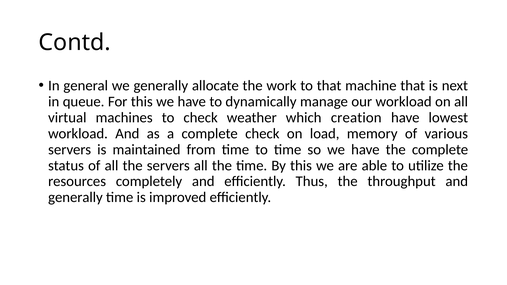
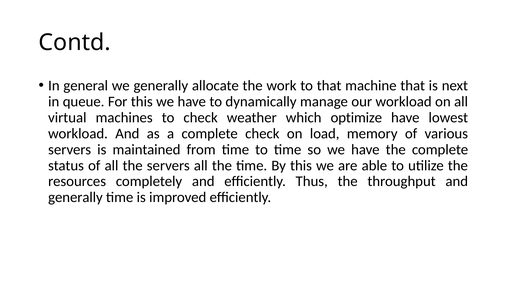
creation: creation -> optimize
